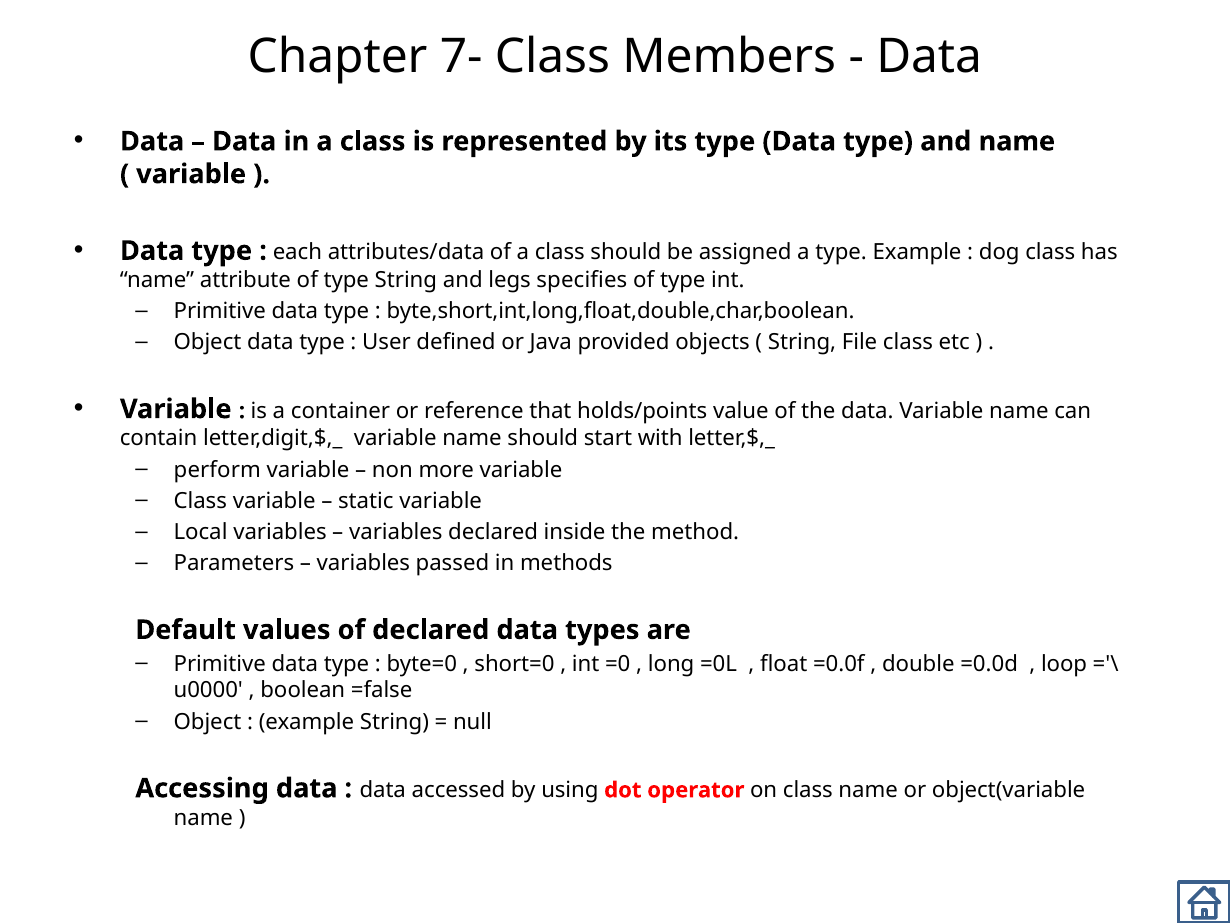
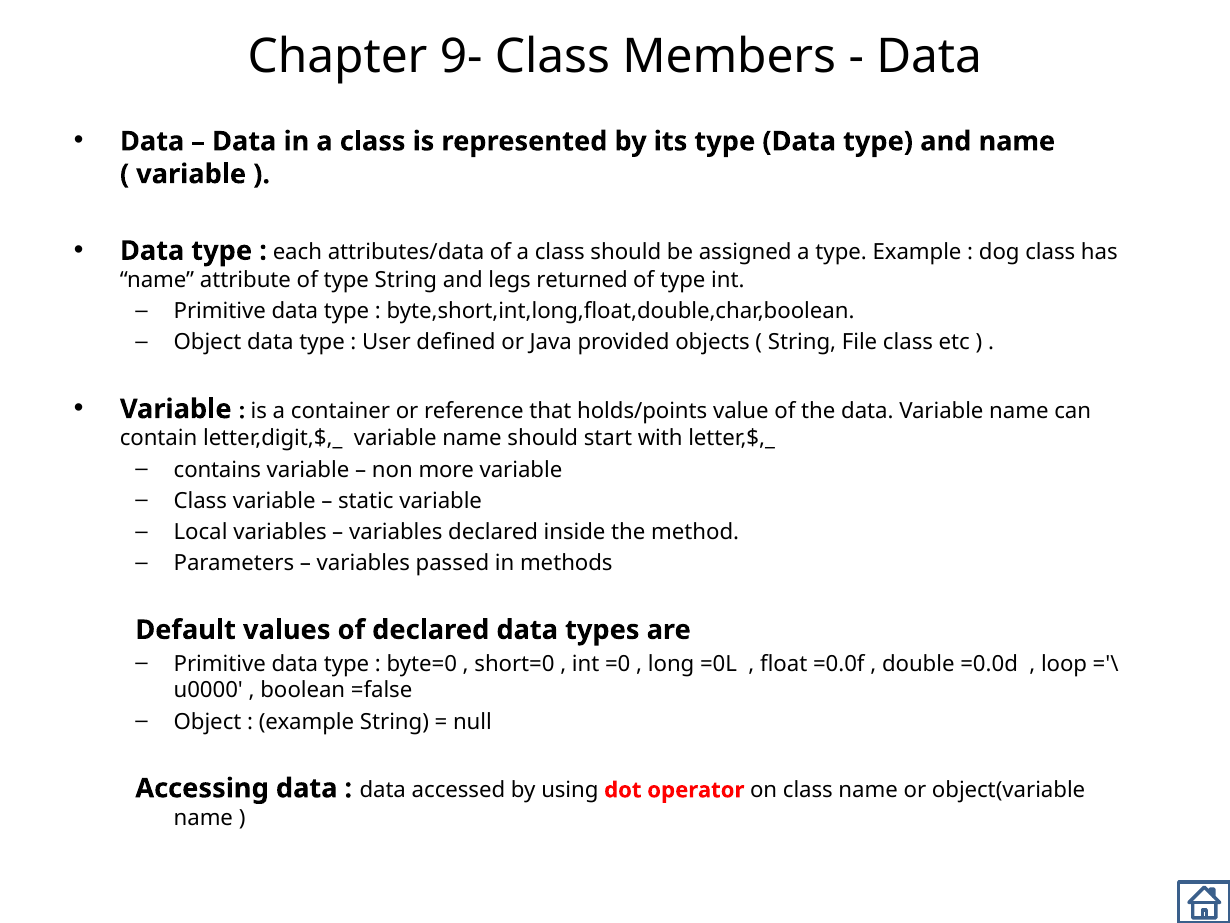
7-: 7- -> 9-
specifies: specifies -> returned
perform: perform -> contains
